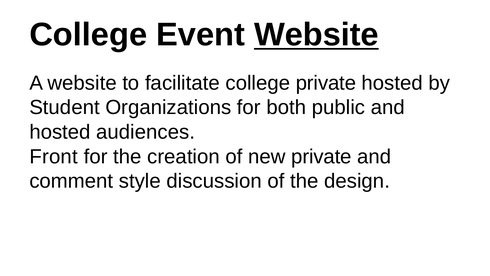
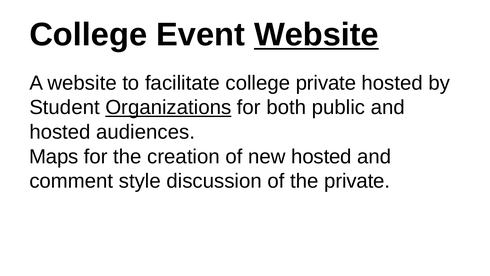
Organizations underline: none -> present
Front: Front -> Maps
new private: private -> hosted
the design: design -> private
